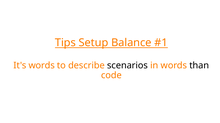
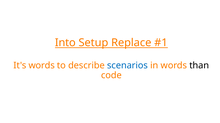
Tips: Tips -> Into
Balance: Balance -> Replace
scenarios colour: black -> blue
